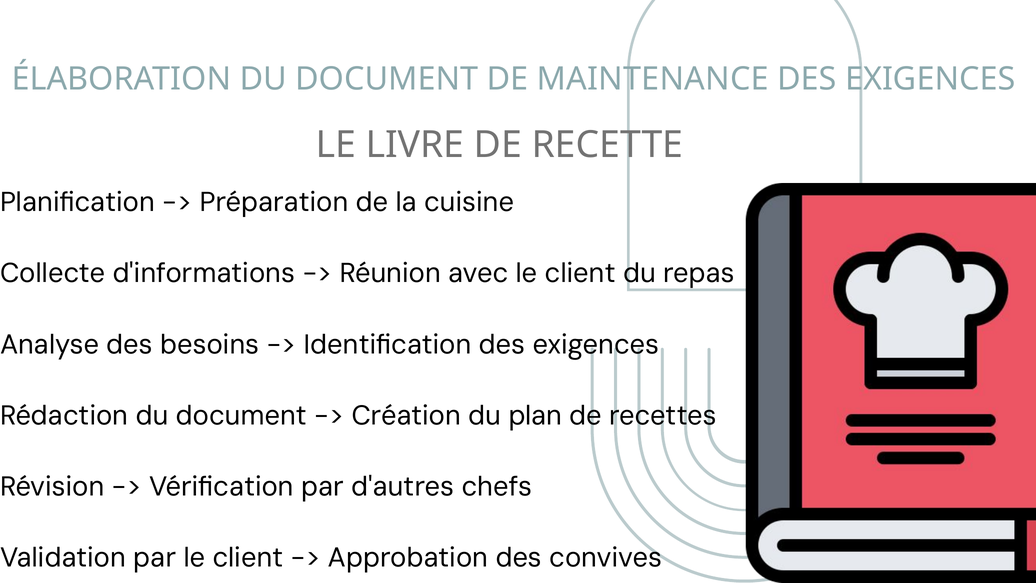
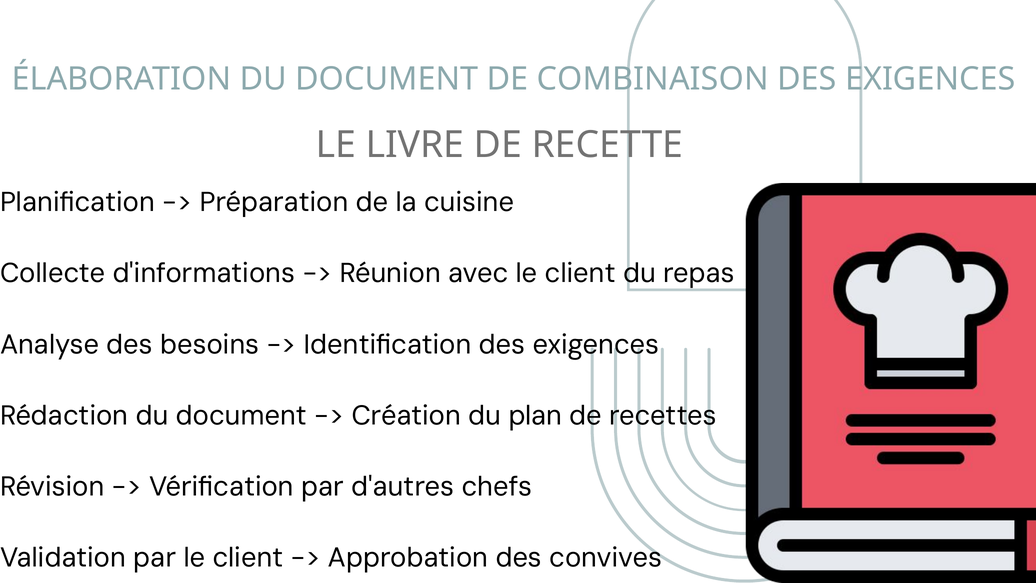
MAINTENANCE: MAINTENANCE -> COMBINAISON
